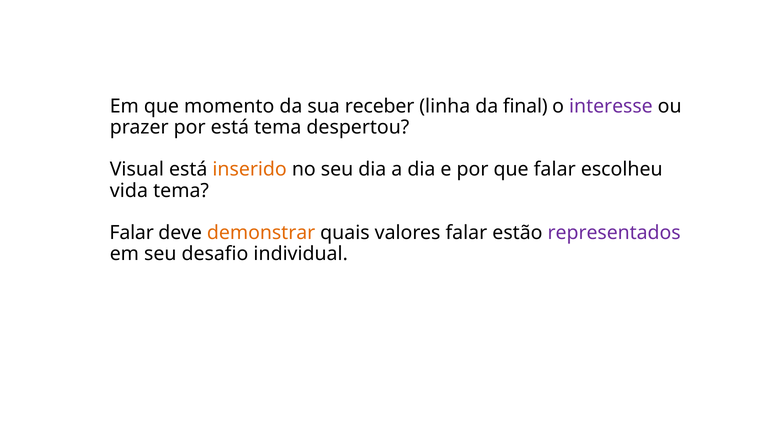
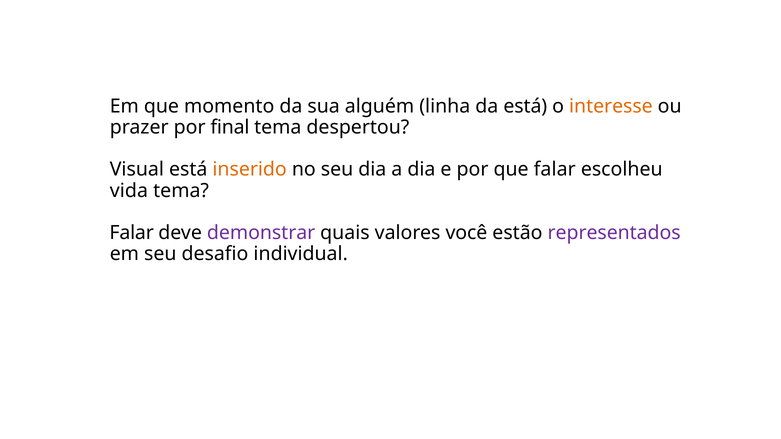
receber: receber -> alguém
da final: final -> está
interesse colour: purple -> orange
por está: está -> final
demonstrar colour: orange -> purple
valores falar: falar -> você
